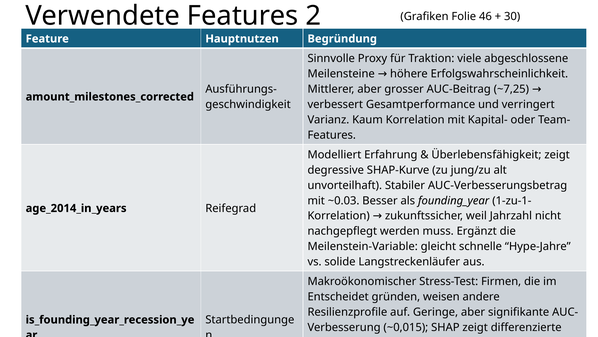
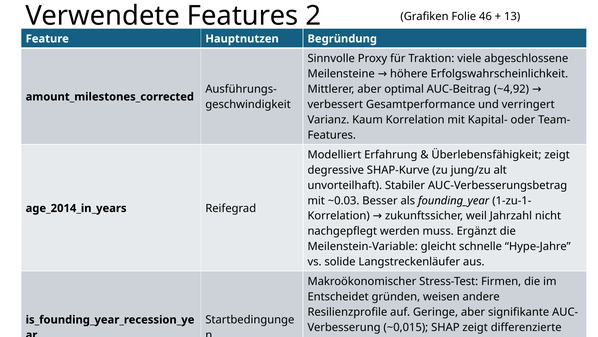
30: 30 -> 13
grosser: grosser -> optimal
~7,25: ~7,25 -> ~4,92
